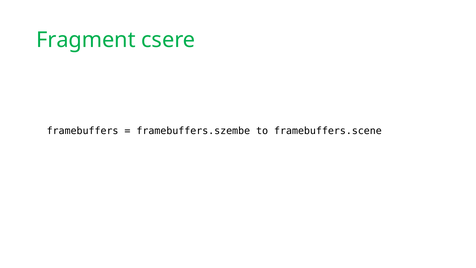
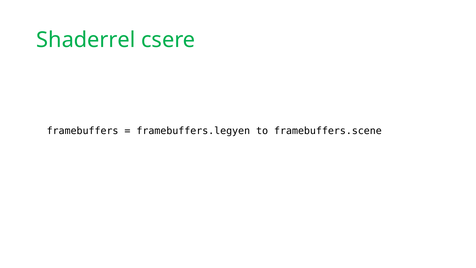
Fragment: Fragment -> Shaderrel
framebuffers.szembe: framebuffers.szembe -> framebuffers.legyen
